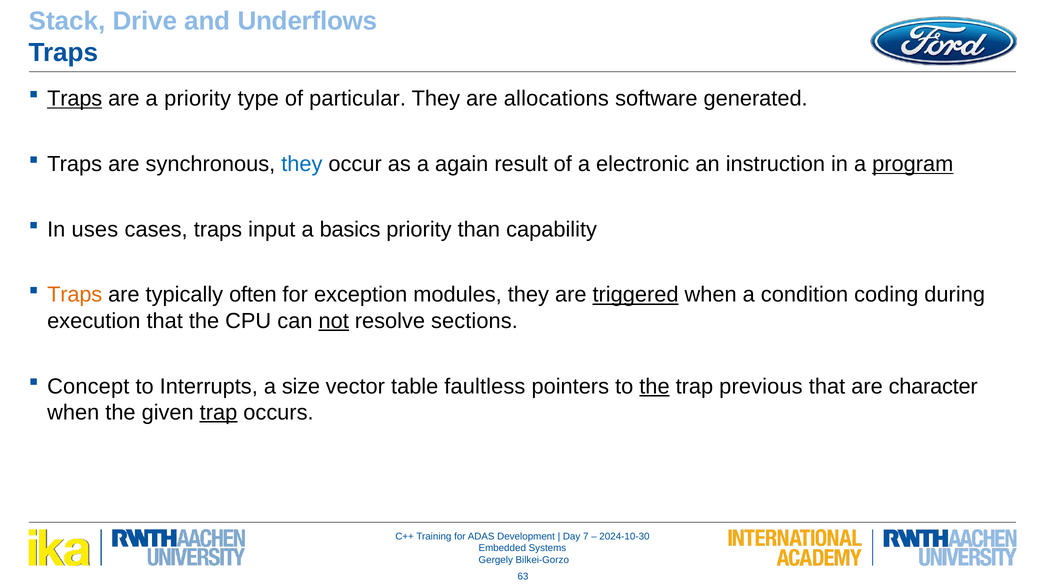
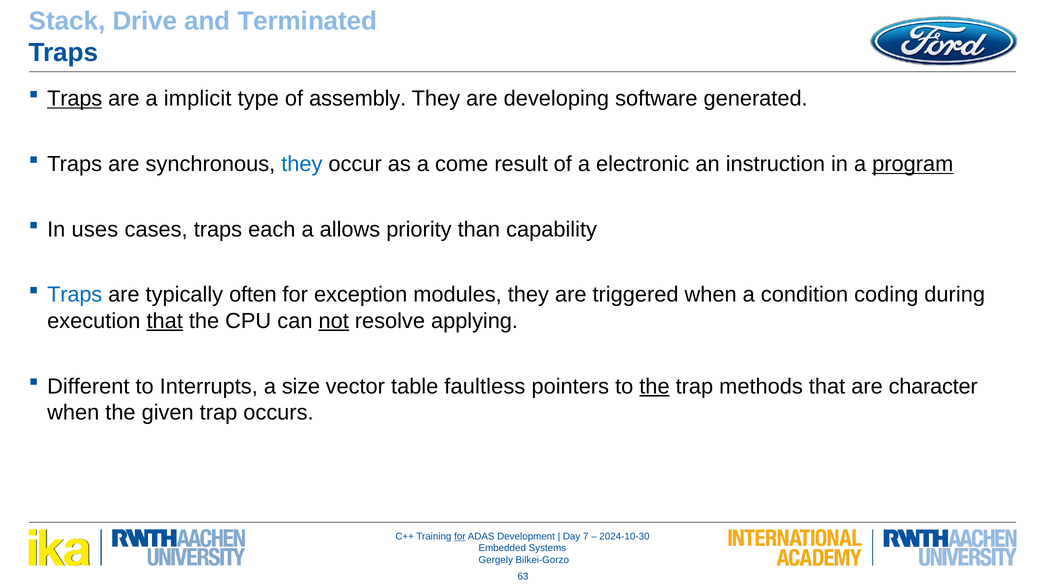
Underflows: Underflows -> Terminated
a priority: priority -> implicit
particular: particular -> assembly
allocations: allocations -> developing
again: again -> come
input: input -> each
basics: basics -> allows
Traps at (75, 295) colour: orange -> blue
triggered underline: present -> none
that at (165, 321) underline: none -> present
sections: sections -> applying
Concept: Concept -> Different
previous: previous -> methods
trap at (219, 412) underline: present -> none
for at (460, 536) underline: none -> present
